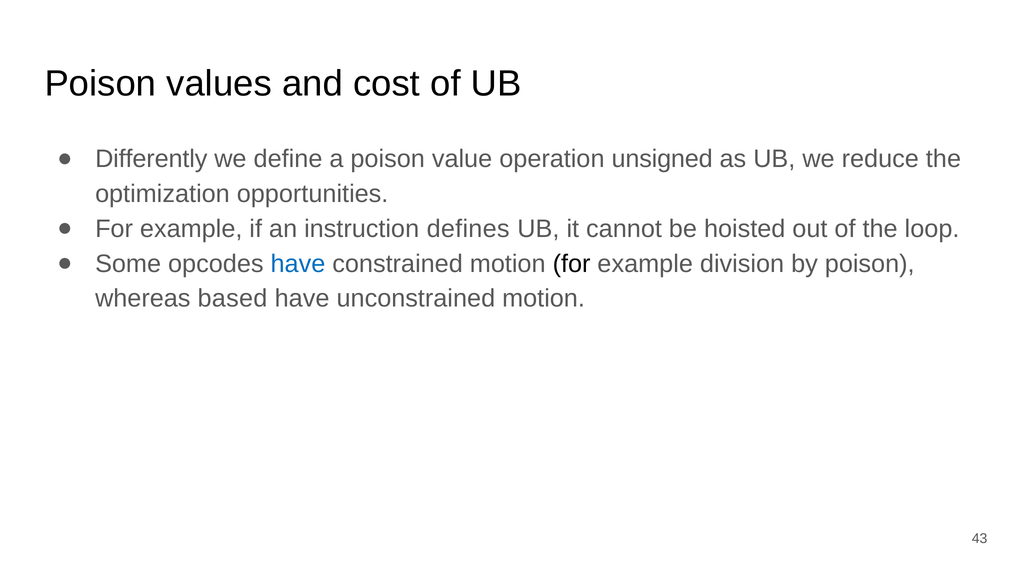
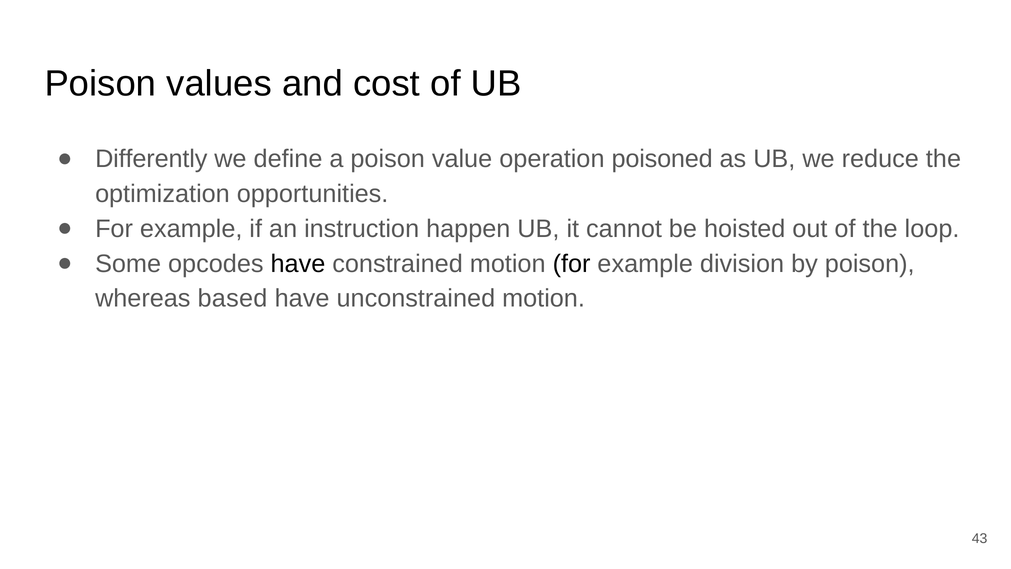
unsigned: unsigned -> poisoned
defines: defines -> happen
have at (298, 264) colour: blue -> black
